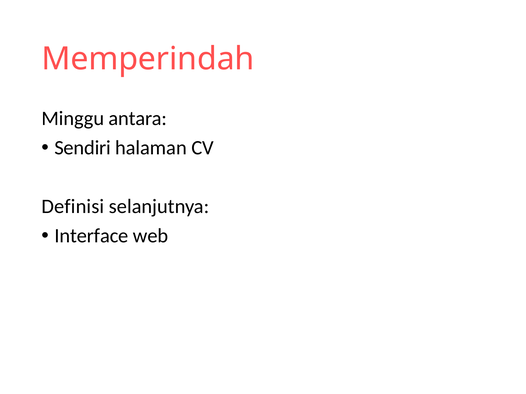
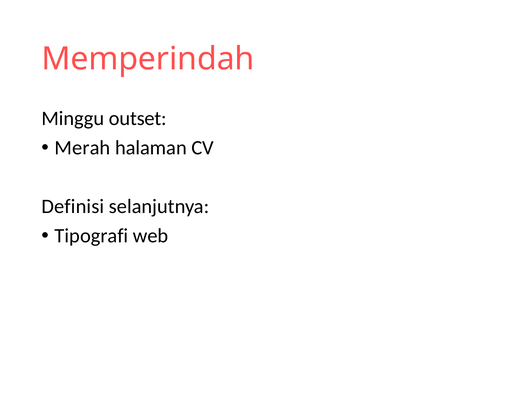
antara: antara -> outset
Sendiri: Sendiri -> Merah
Interface: Interface -> Tipografi
